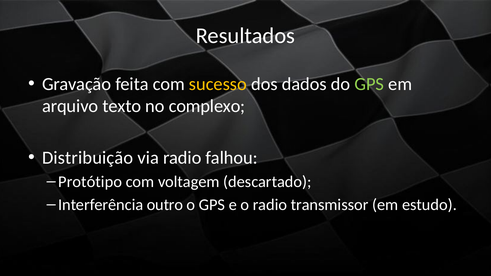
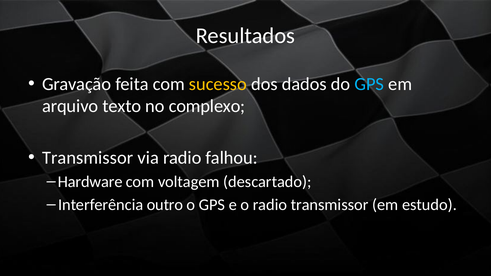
GPS at (369, 84) colour: light green -> light blue
Distribuição at (88, 158): Distribuição -> Transmissor
Protótipo: Protótipo -> Hardware
